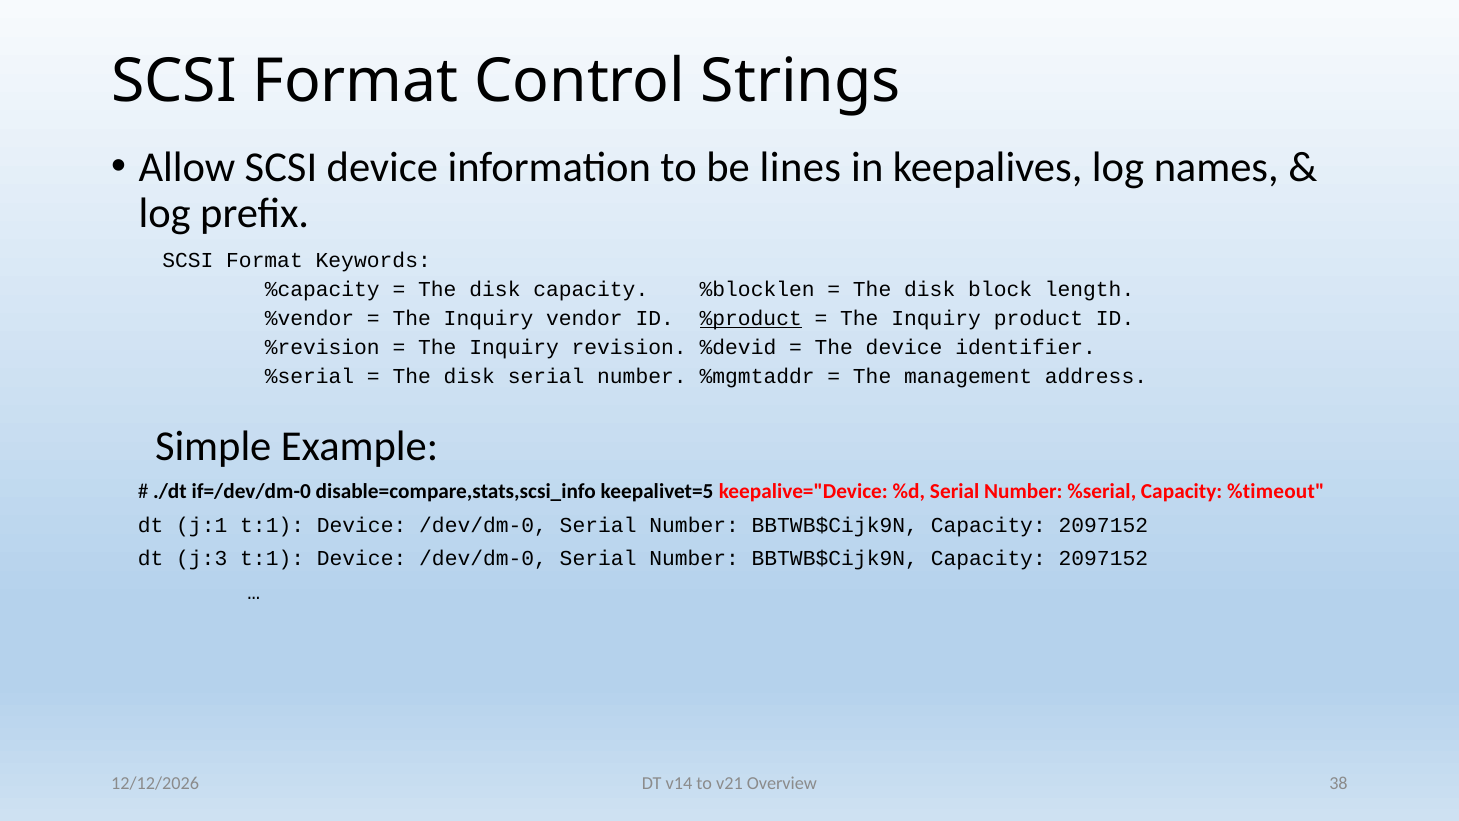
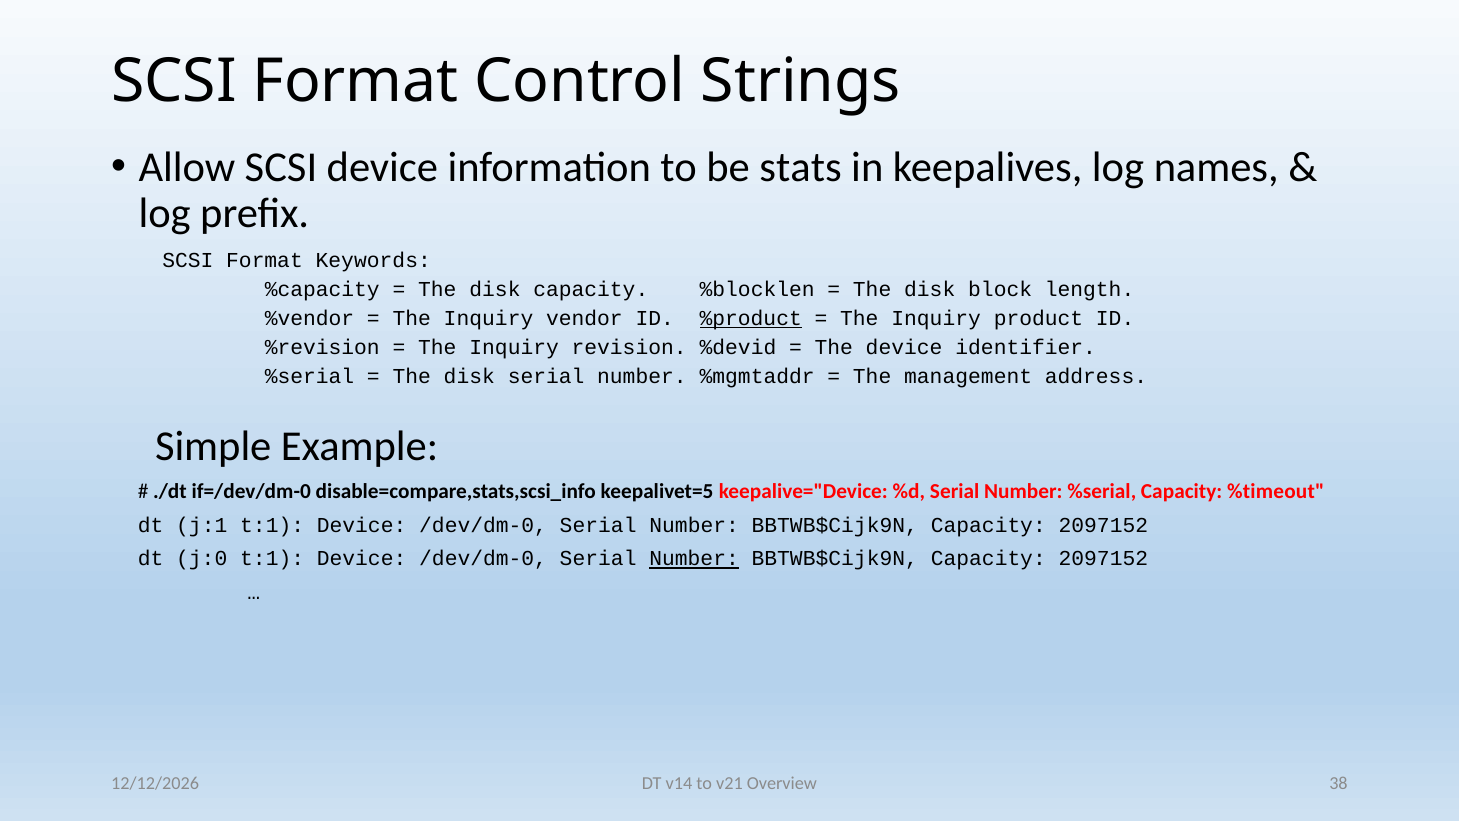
lines: lines -> stats
j:3: j:3 -> j:0
Number at (694, 559) underline: none -> present
